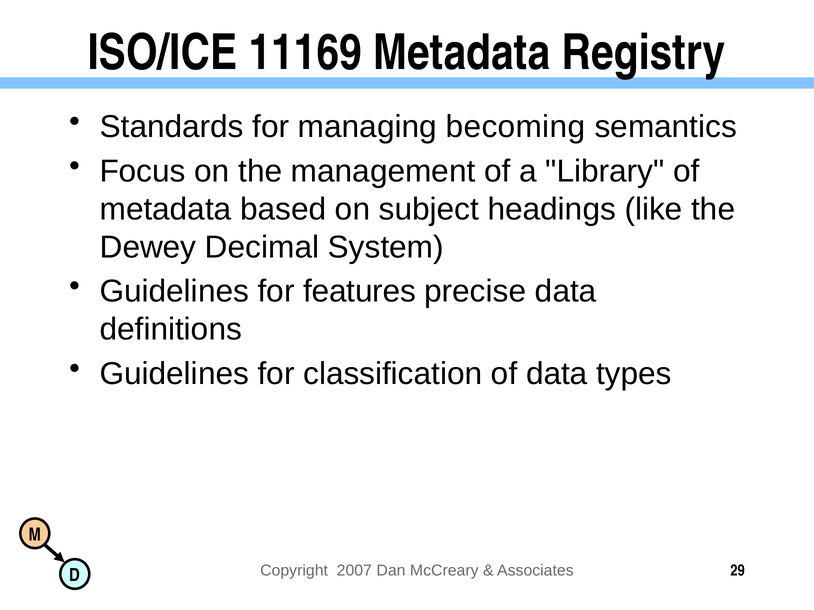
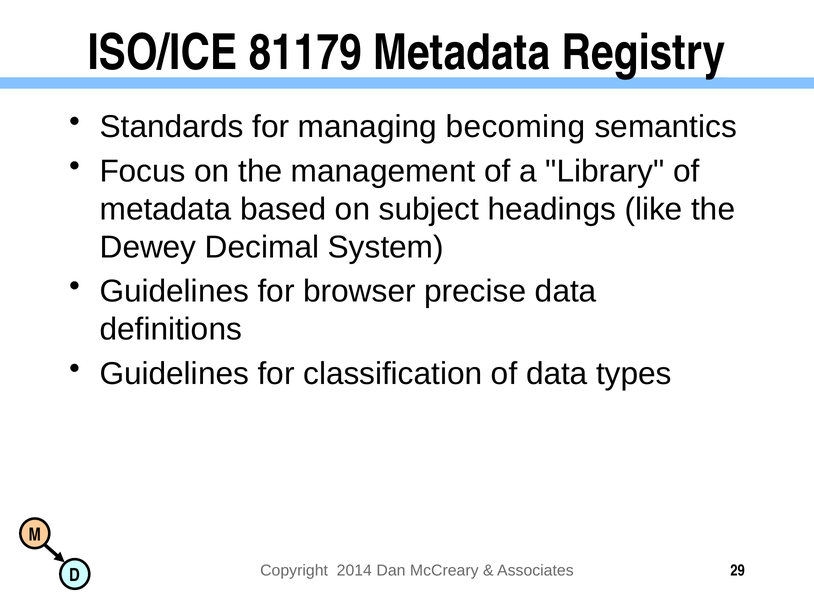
11169: 11169 -> 81179
features: features -> browser
2007: 2007 -> 2014
